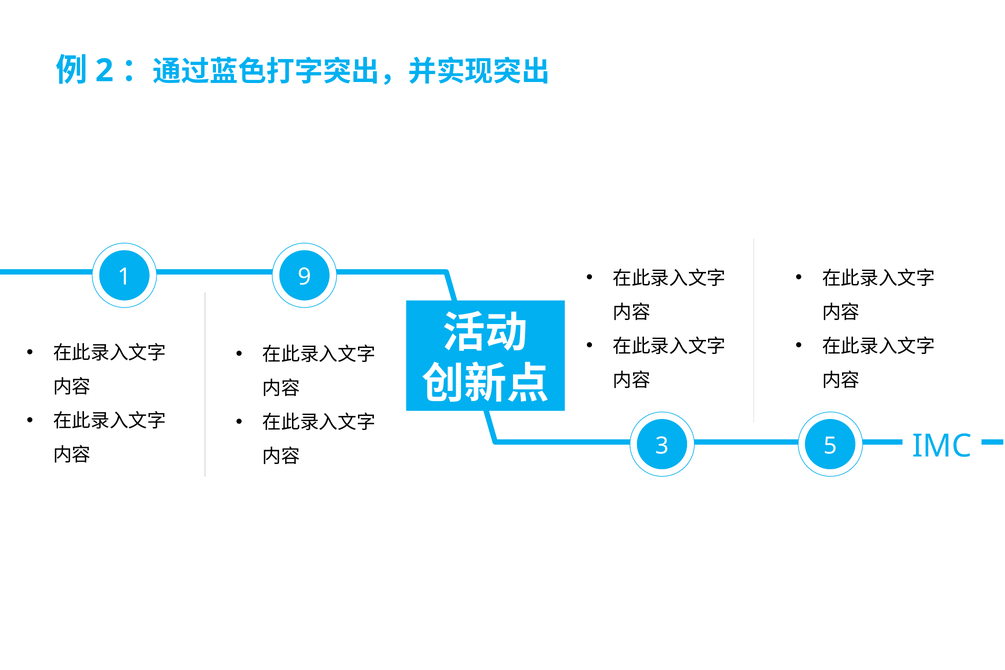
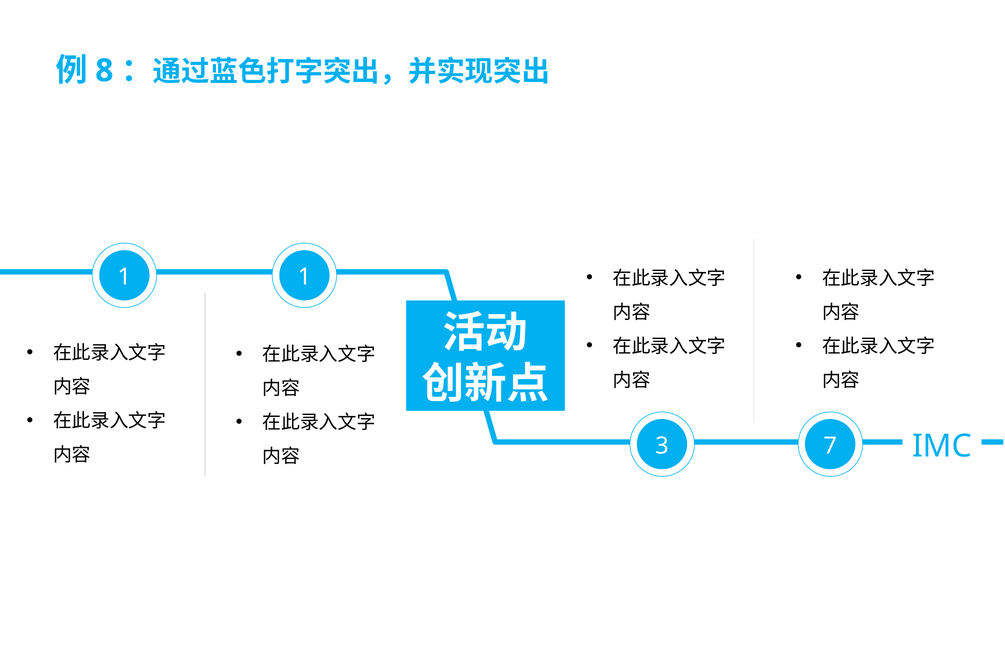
2: 2 -> 8
1 9: 9 -> 1
5: 5 -> 7
